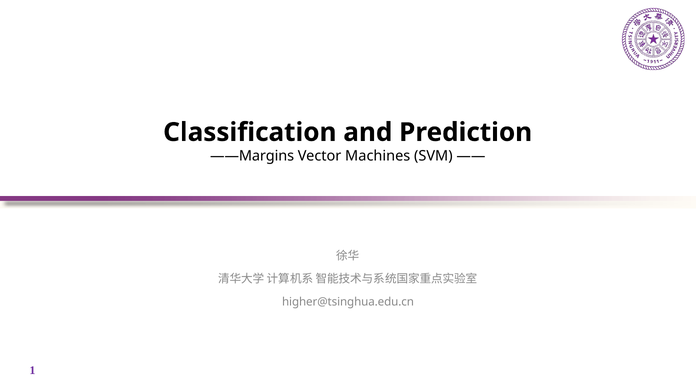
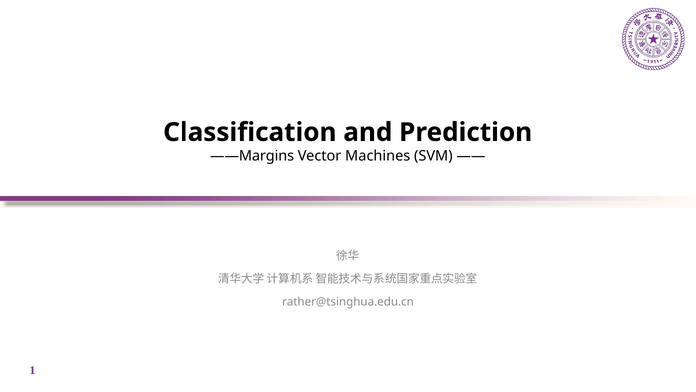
higher@tsinghua.edu.cn: higher@tsinghua.edu.cn -> rather@tsinghua.edu.cn
